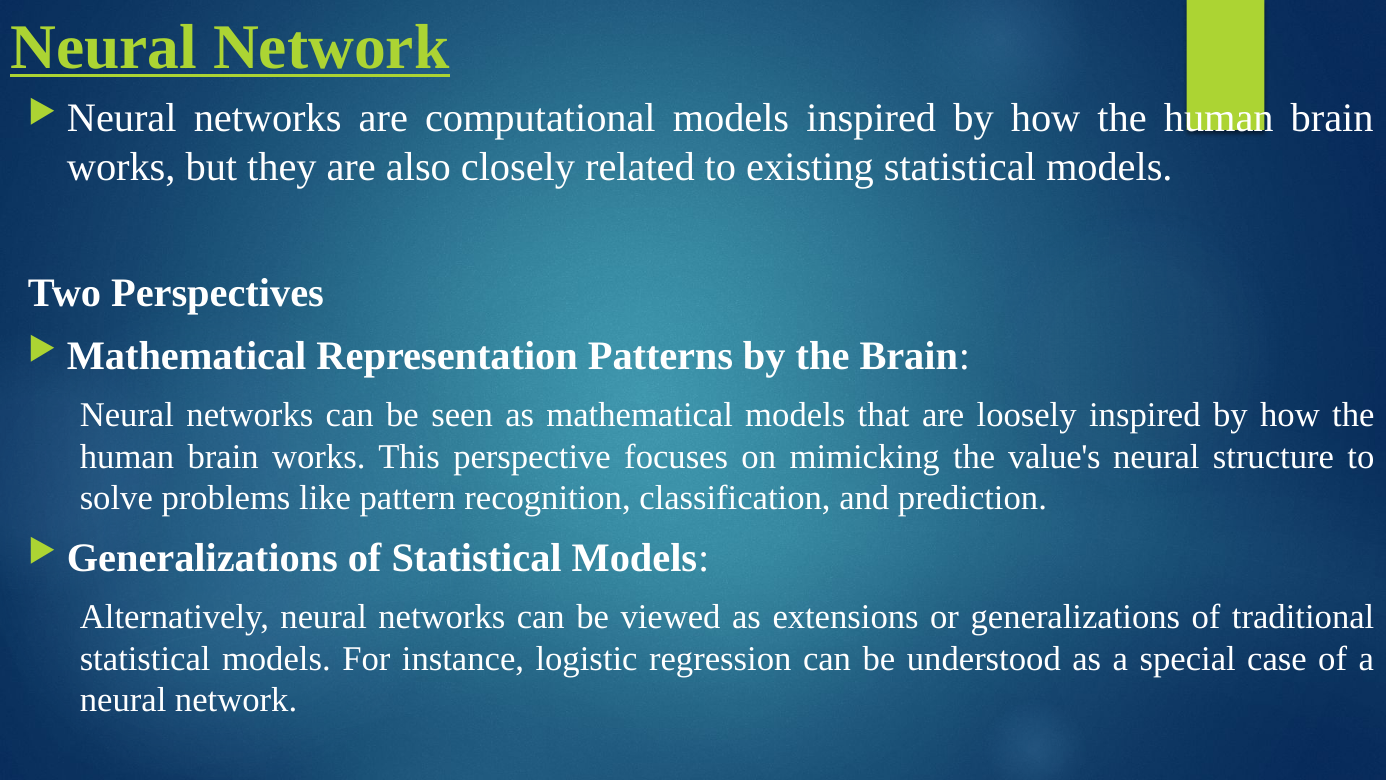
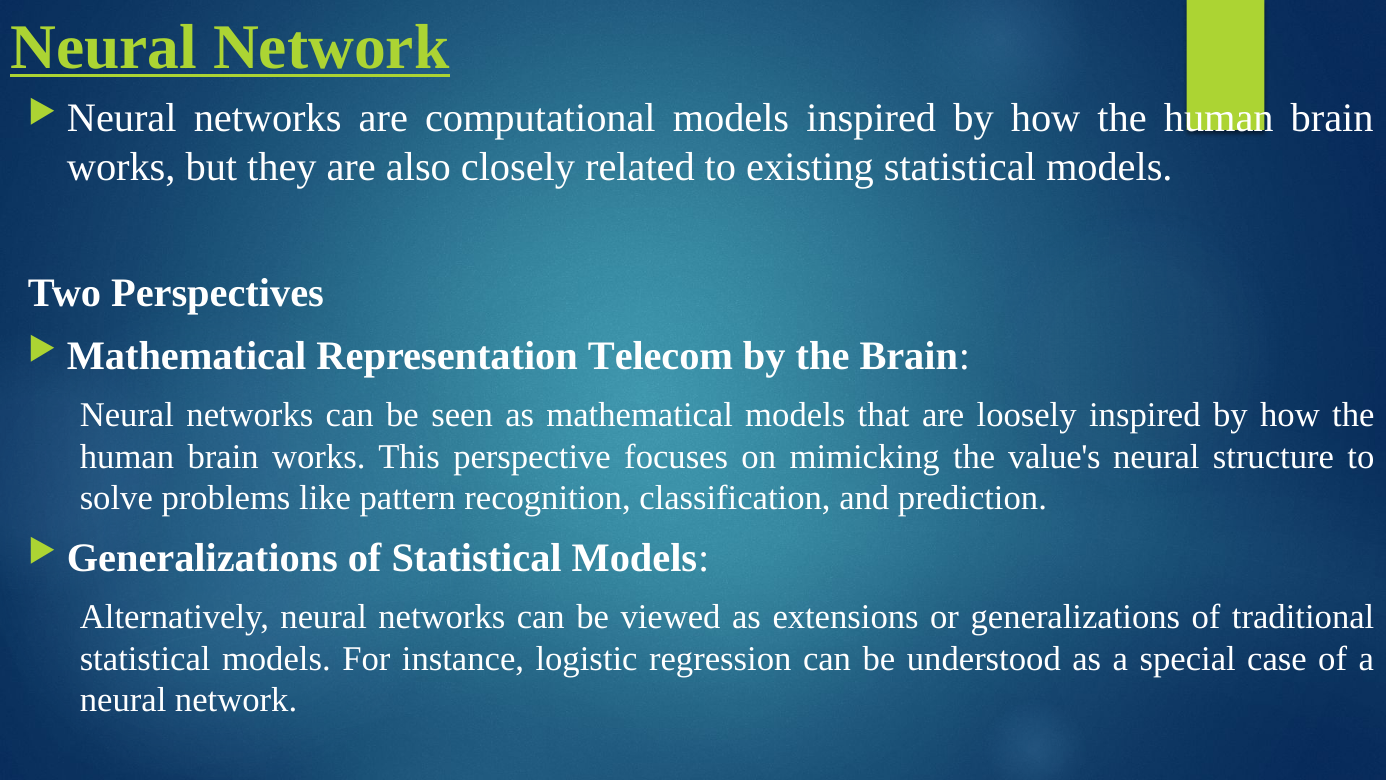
Patterns: Patterns -> Telecom
